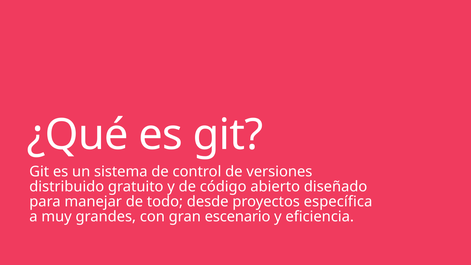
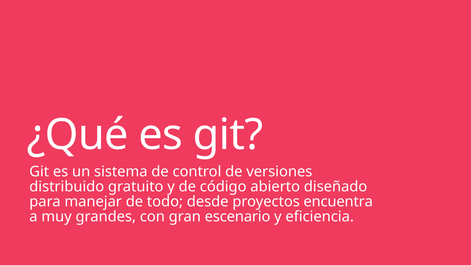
específica: específica -> encuentra
